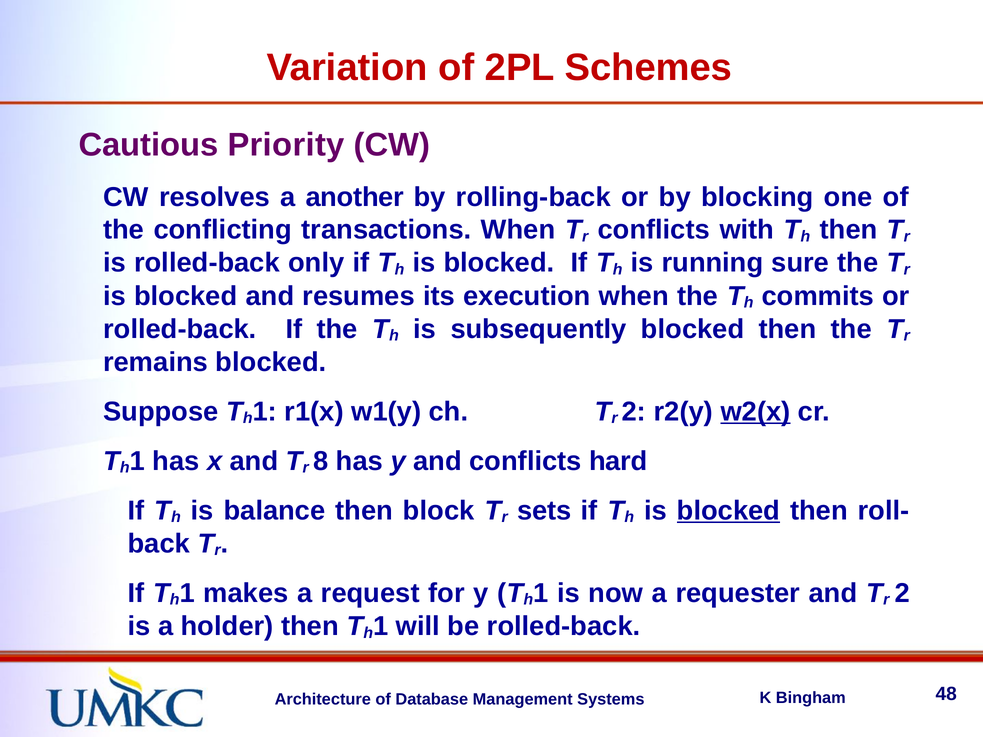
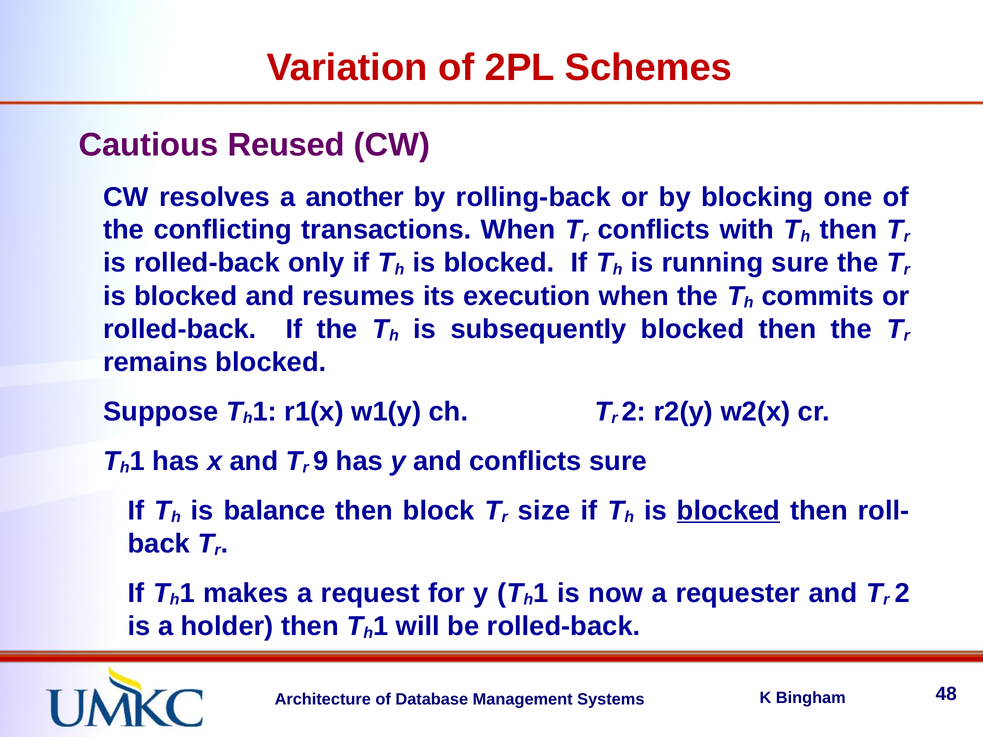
Priority: Priority -> Reused
w2(x underline: present -> none
8: 8 -> 9
conflicts hard: hard -> sure
sets: sets -> size
